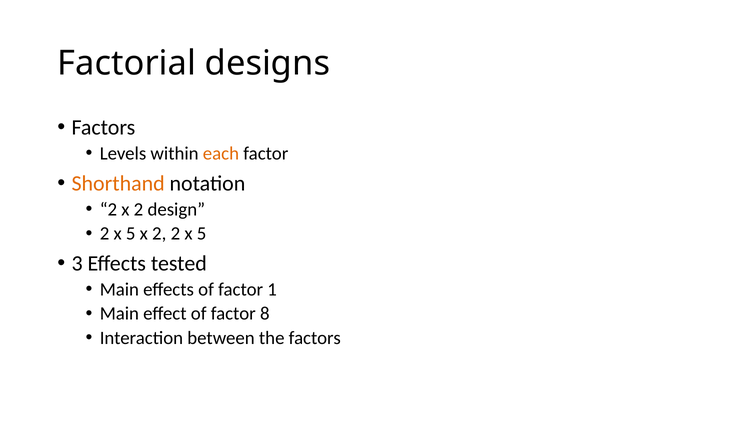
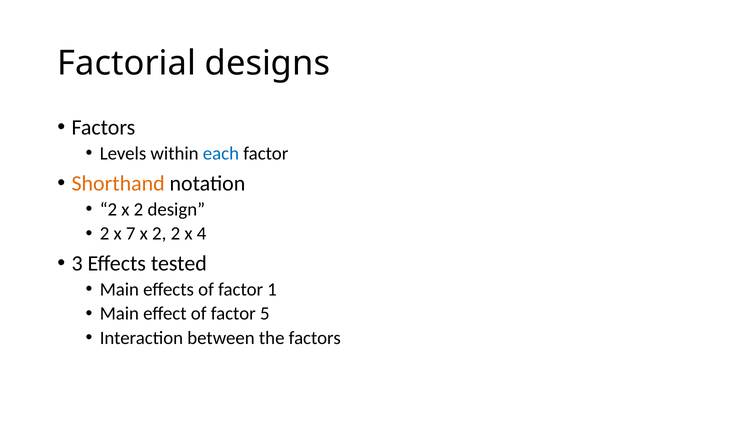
each colour: orange -> blue
5 at (131, 233): 5 -> 7
2 2 x 5: 5 -> 4
8: 8 -> 5
